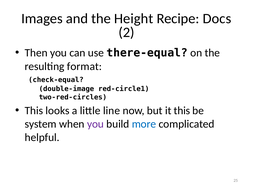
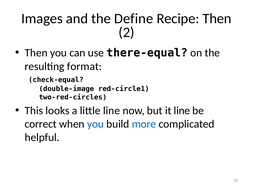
Height: Height -> Define
Recipe Docs: Docs -> Then
it this: this -> line
system: system -> correct
you at (95, 125) colour: purple -> blue
